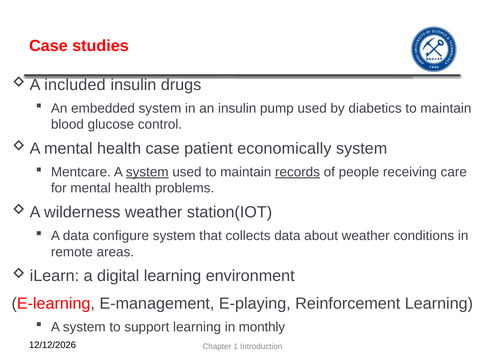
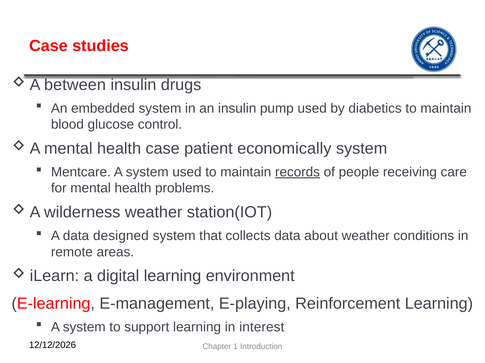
included: included -> between
system at (147, 172) underline: present -> none
configure: configure -> designed
monthly: monthly -> interest
